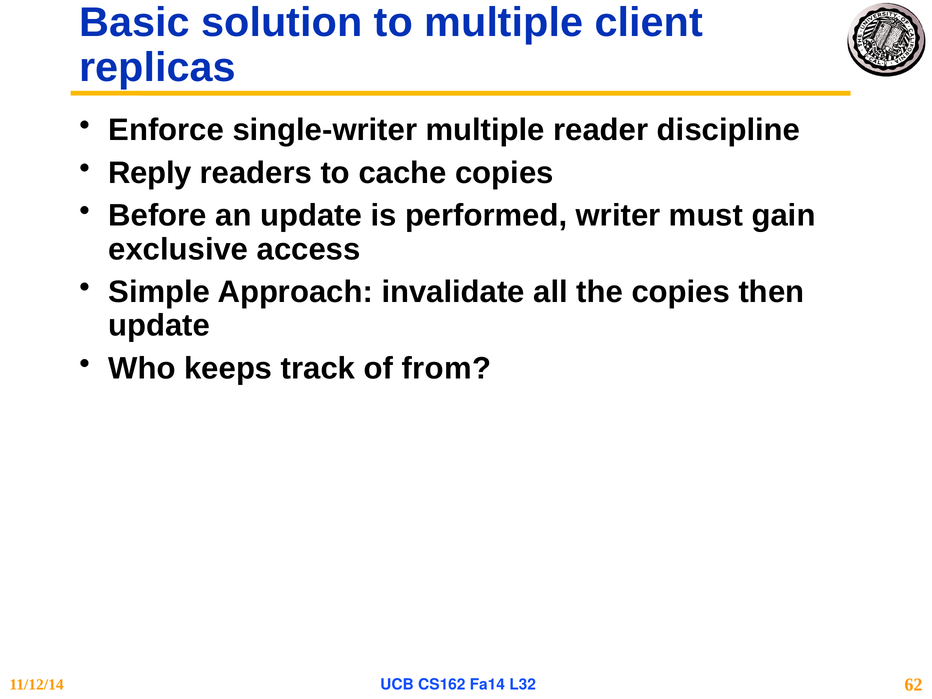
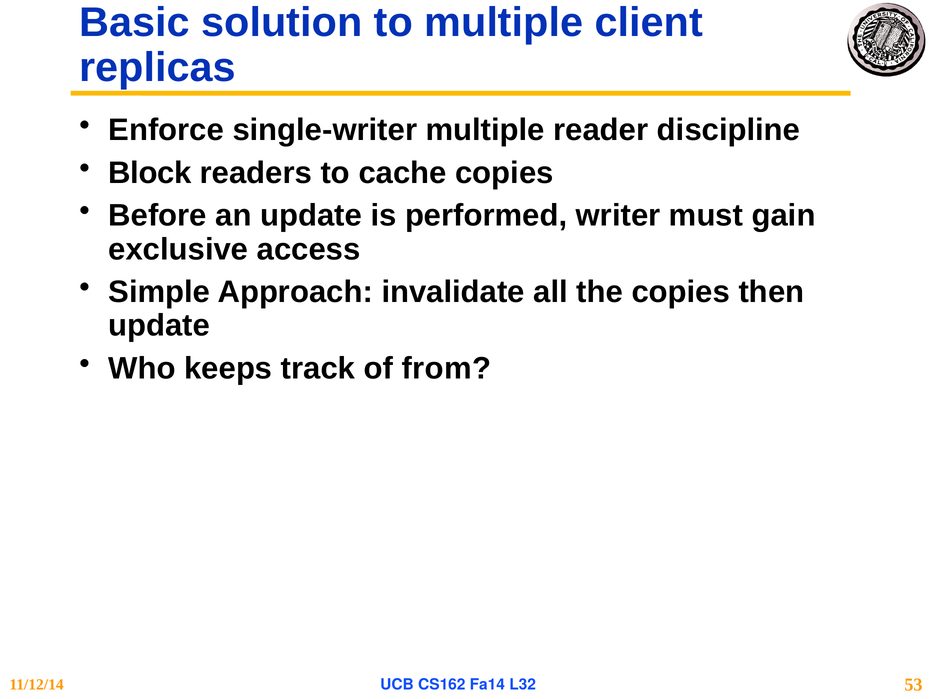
Reply: Reply -> Block
62: 62 -> 53
